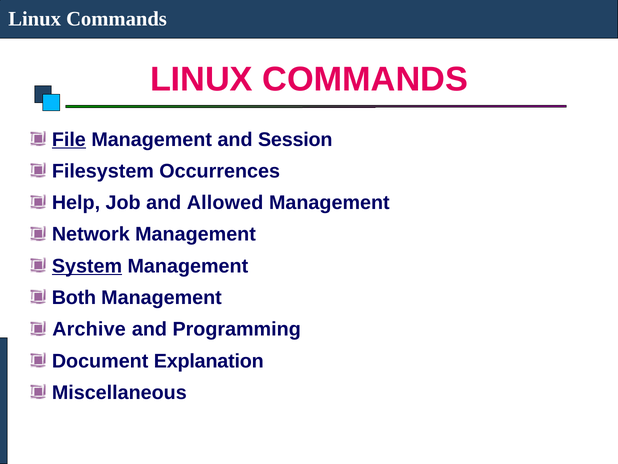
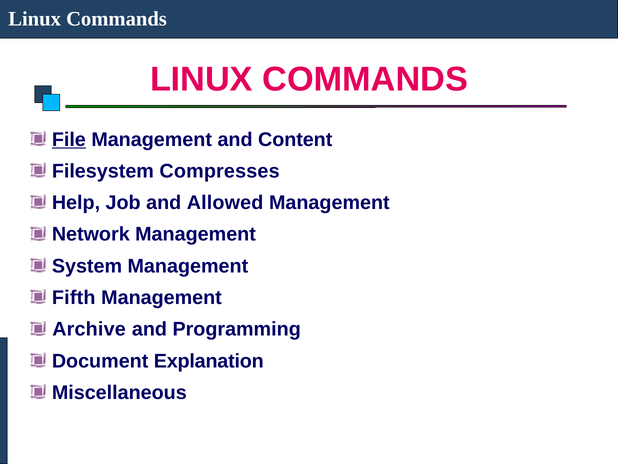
Session: Session -> Content
Occurrences: Occurrences -> Compresses
System underline: present -> none
Both: Both -> Fifth
